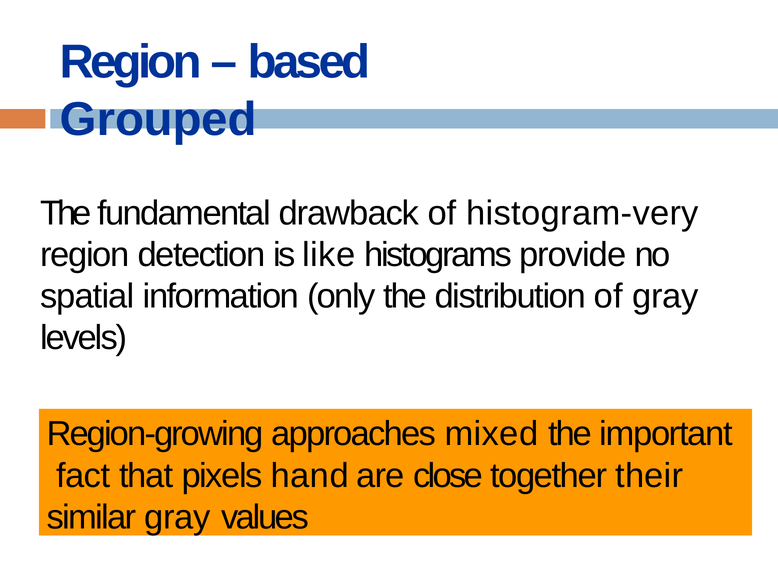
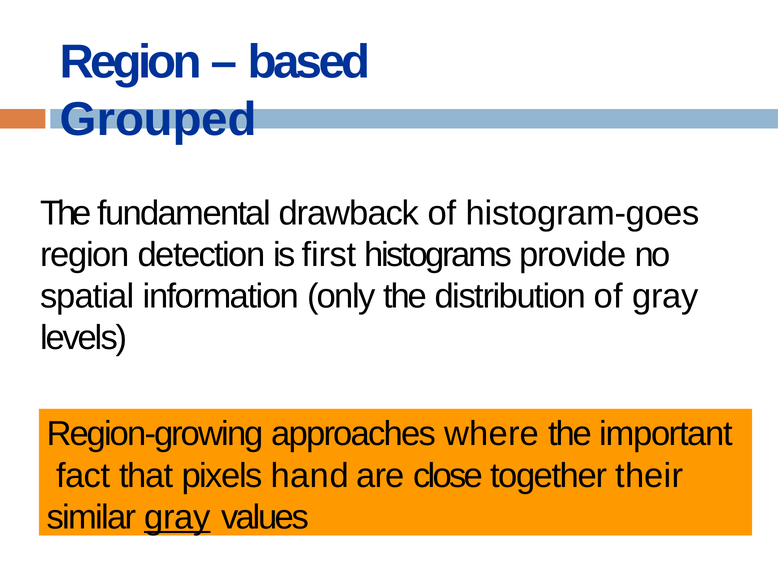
histogram-very: histogram-very -> histogram-goes
like: like -> first
mixed: mixed -> where
gray at (177, 517) underline: none -> present
